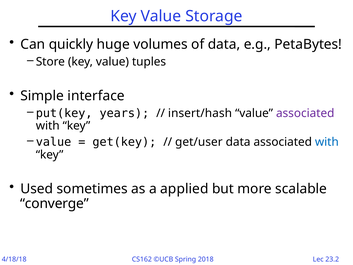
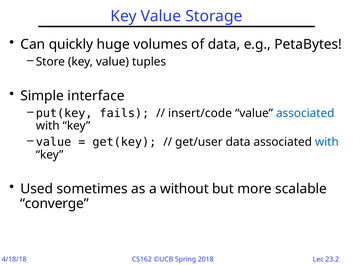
years: years -> fails
insert/hash: insert/hash -> insert/code
associated at (305, 113) colour: purple -> blue
applied: applied -> without
